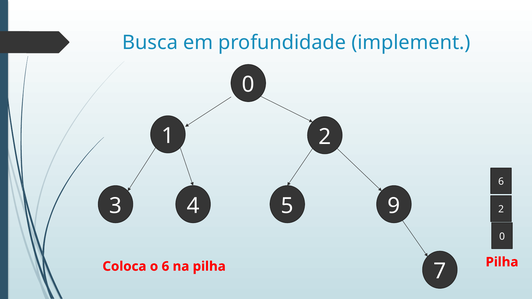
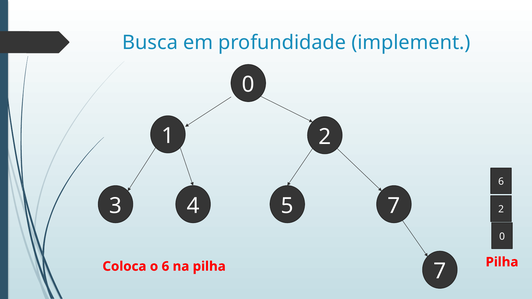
5 9: 9 -> 7
